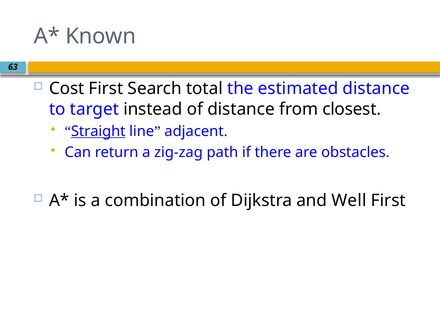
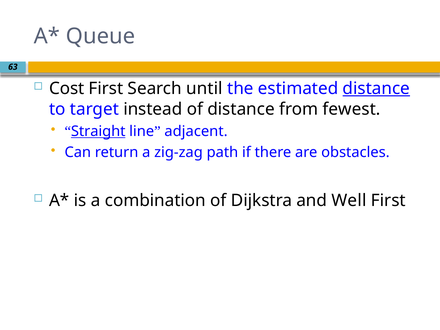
Known: Known -> Queue
total: total -> until
distance at (376, 89) underline: none -> present
closest: closest -> fewest
